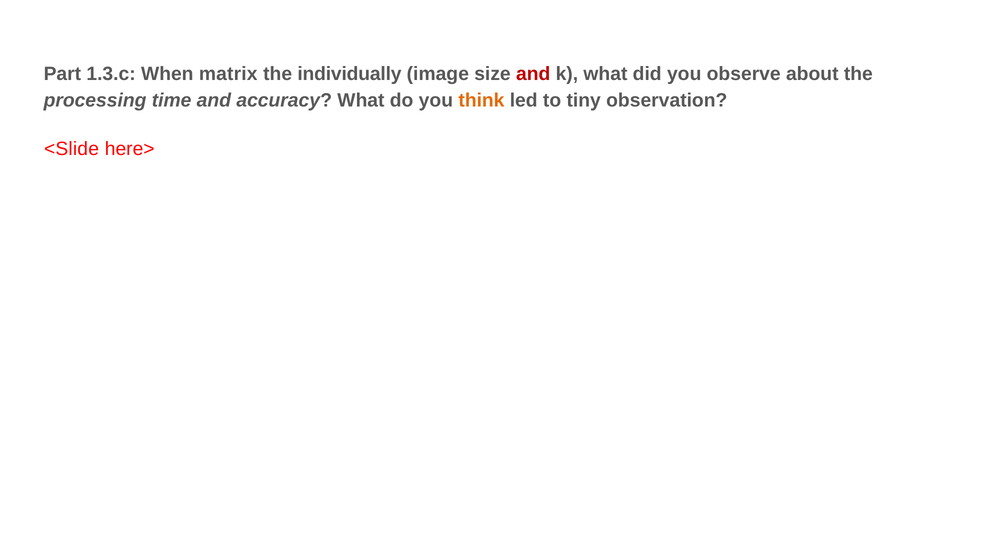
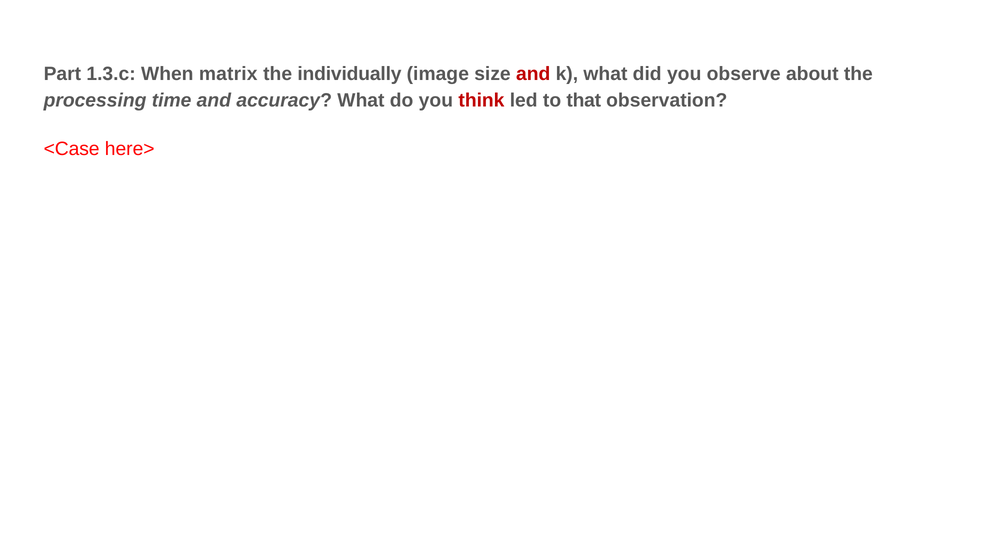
think colour: orange -> red
tiny: tiny -> that
<Slide: <Slide -> <Case
